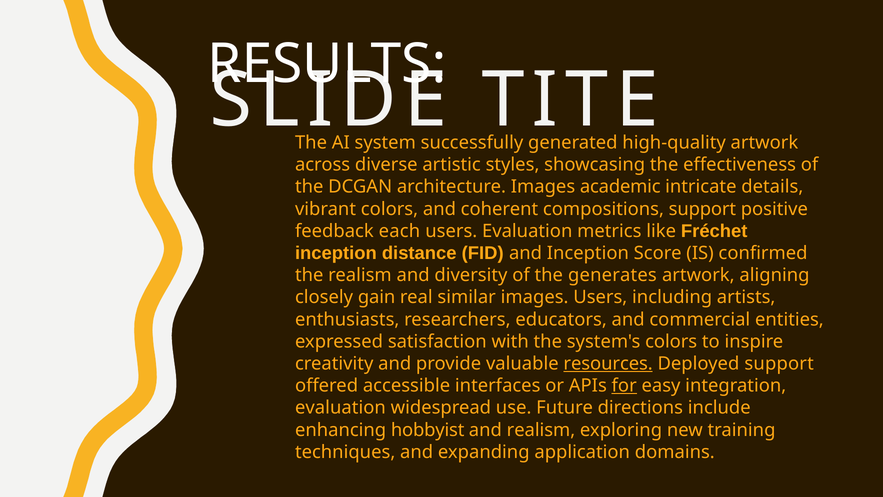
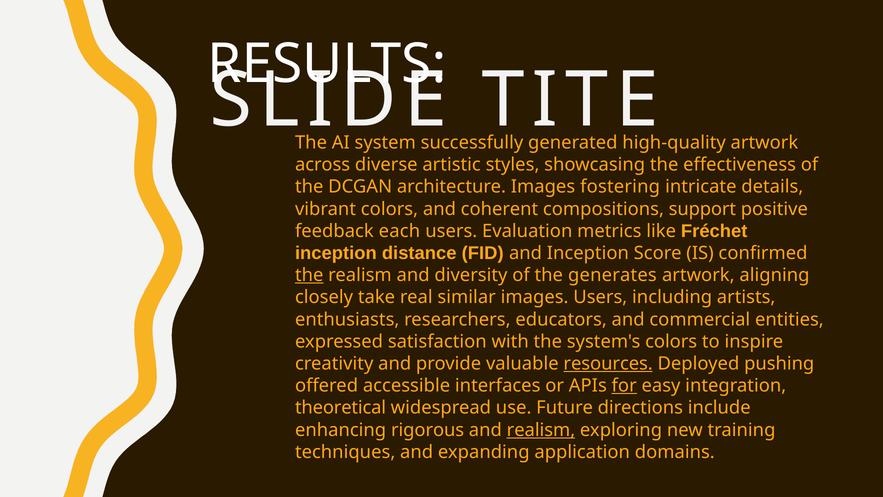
academic: academic -> fostering
the at (309, 275) underline: none -> present
gain: gain -> take
Deployed support: support -> pushing
evaluation at (340, 408): evaluation -> theoretical
hobbyist: hobbyist -> rigorous
realism at (541, 430) underline: none -> present
